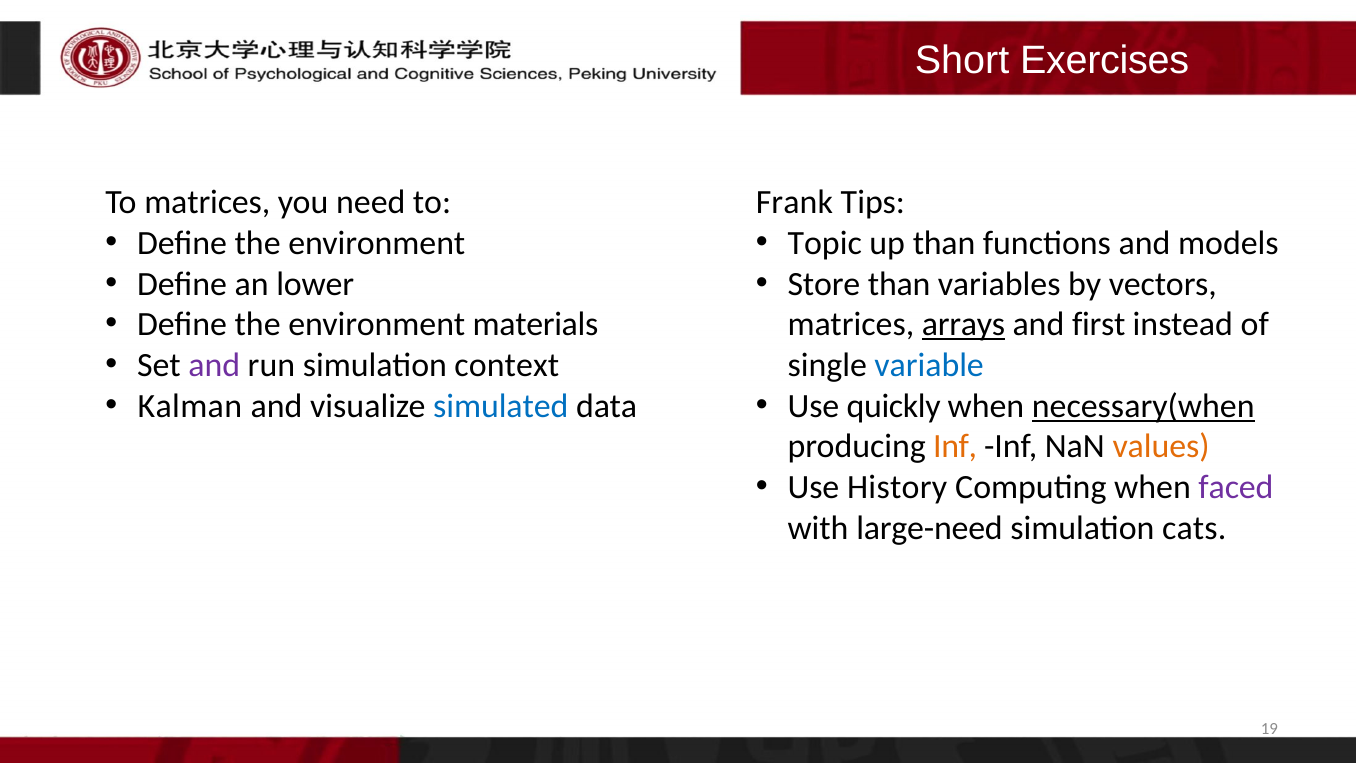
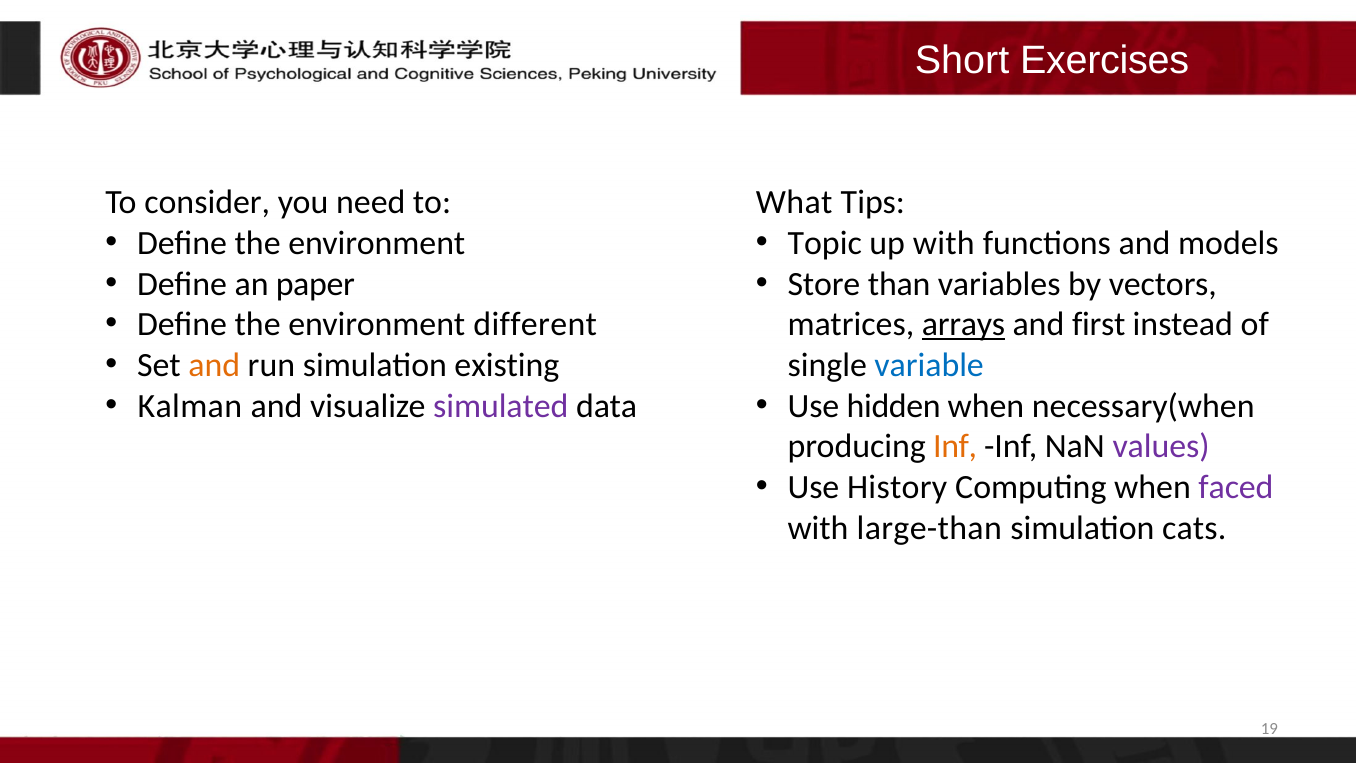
To matrices: matrices -> consider
Frank: Frank -> What
up than: than -> with
lower: lower -> paper
materials: materials -> different
and at (214, 365) colour: purple -> orange
context: context -> existing
simulated colour: blue -> purple
quickly: quickly -> hidden
necessary(when underline: present -> none
values colour: orange -> purple
large-need: large-need -> large-than
